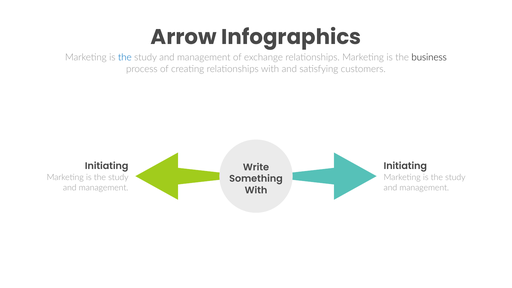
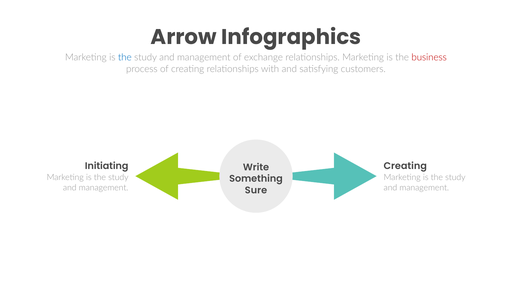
business colour: black -> red
Initiating at (405, 166): Initiating -> Creating
With at (256, 190): With -> Sure
